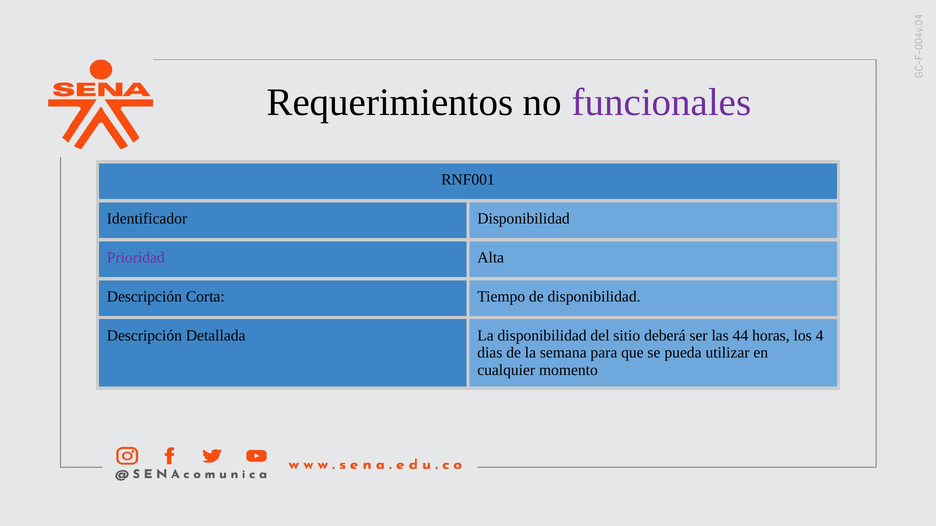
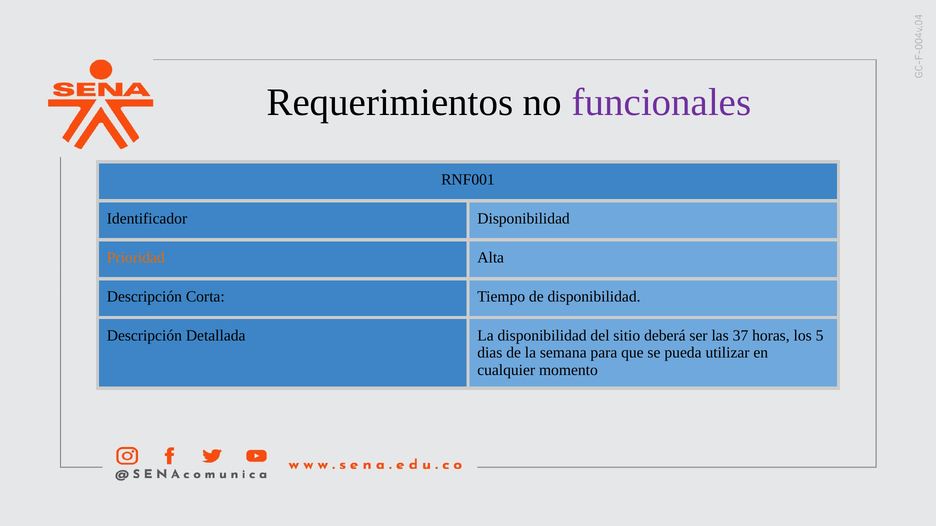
Prioridad colour: purple -> orange
44: 44 -> 37
4: 4 -> 5
